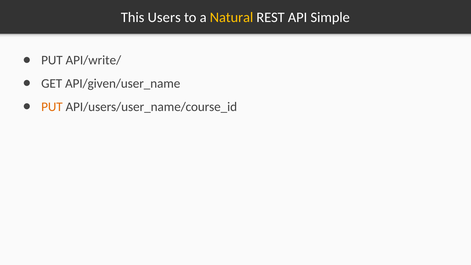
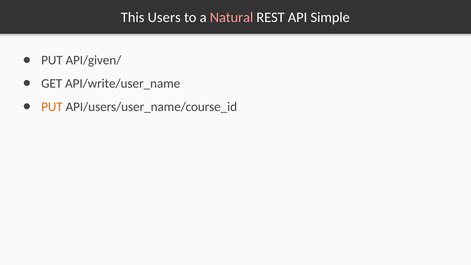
Natural colour: yellow -> pink
API/write/: API/write/ -> API/given/
API/given/user_name: API/given/user_name -> API/write/user_name
